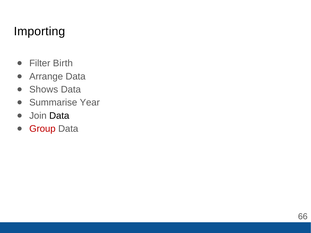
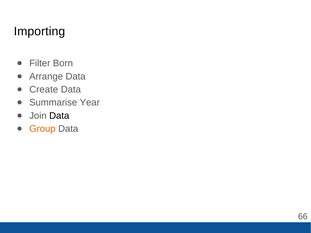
Birth: Birth -> Born
Shows: Shows -> Create
Group colour: red -> orange
